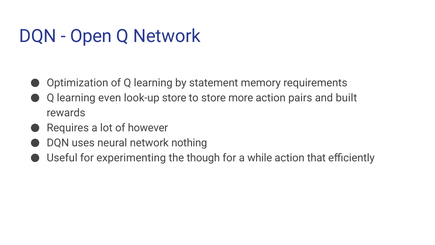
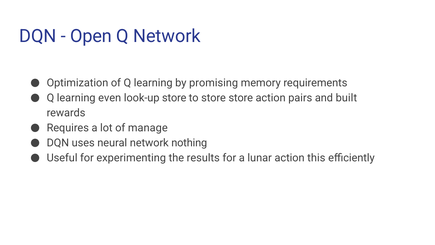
statement: statement -> promising
store more: more -> store
however: however -> manage
though: though -> results
while: while -> lunar
that: that -> this
